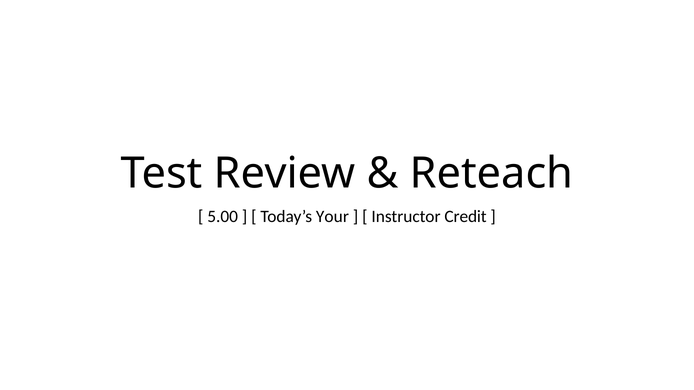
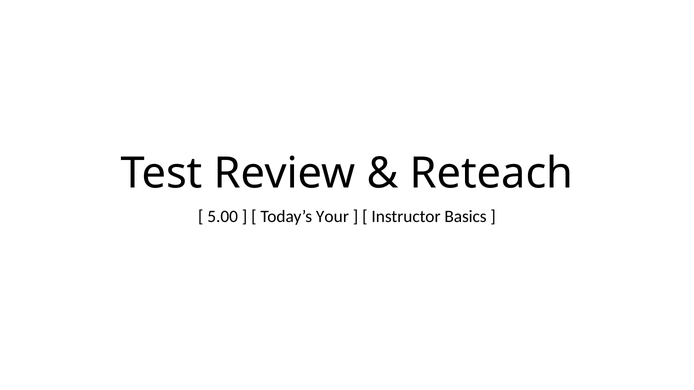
Credit: Credit -> Basics
